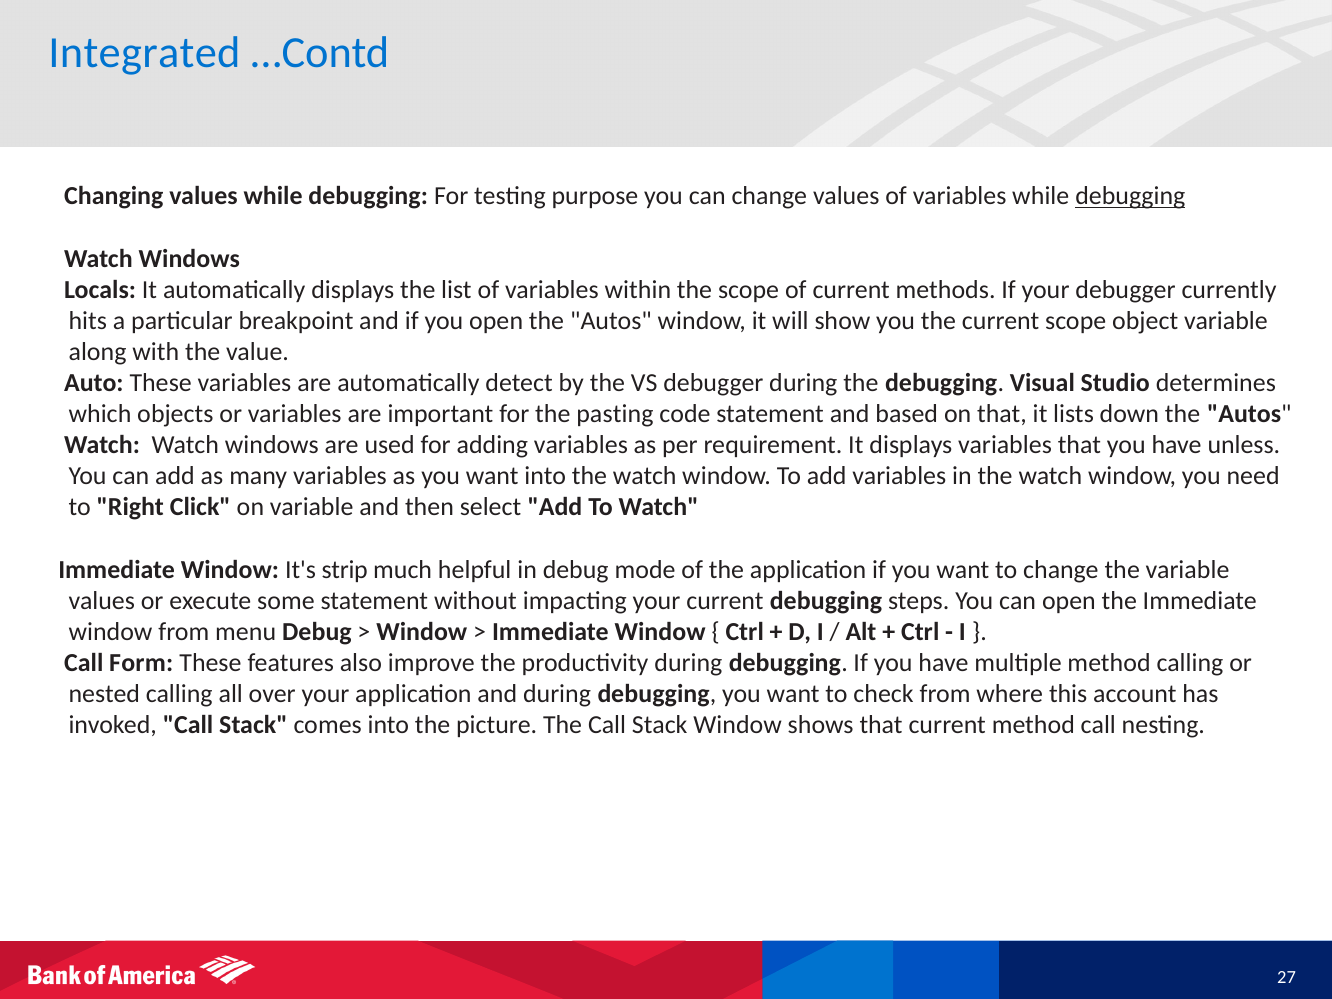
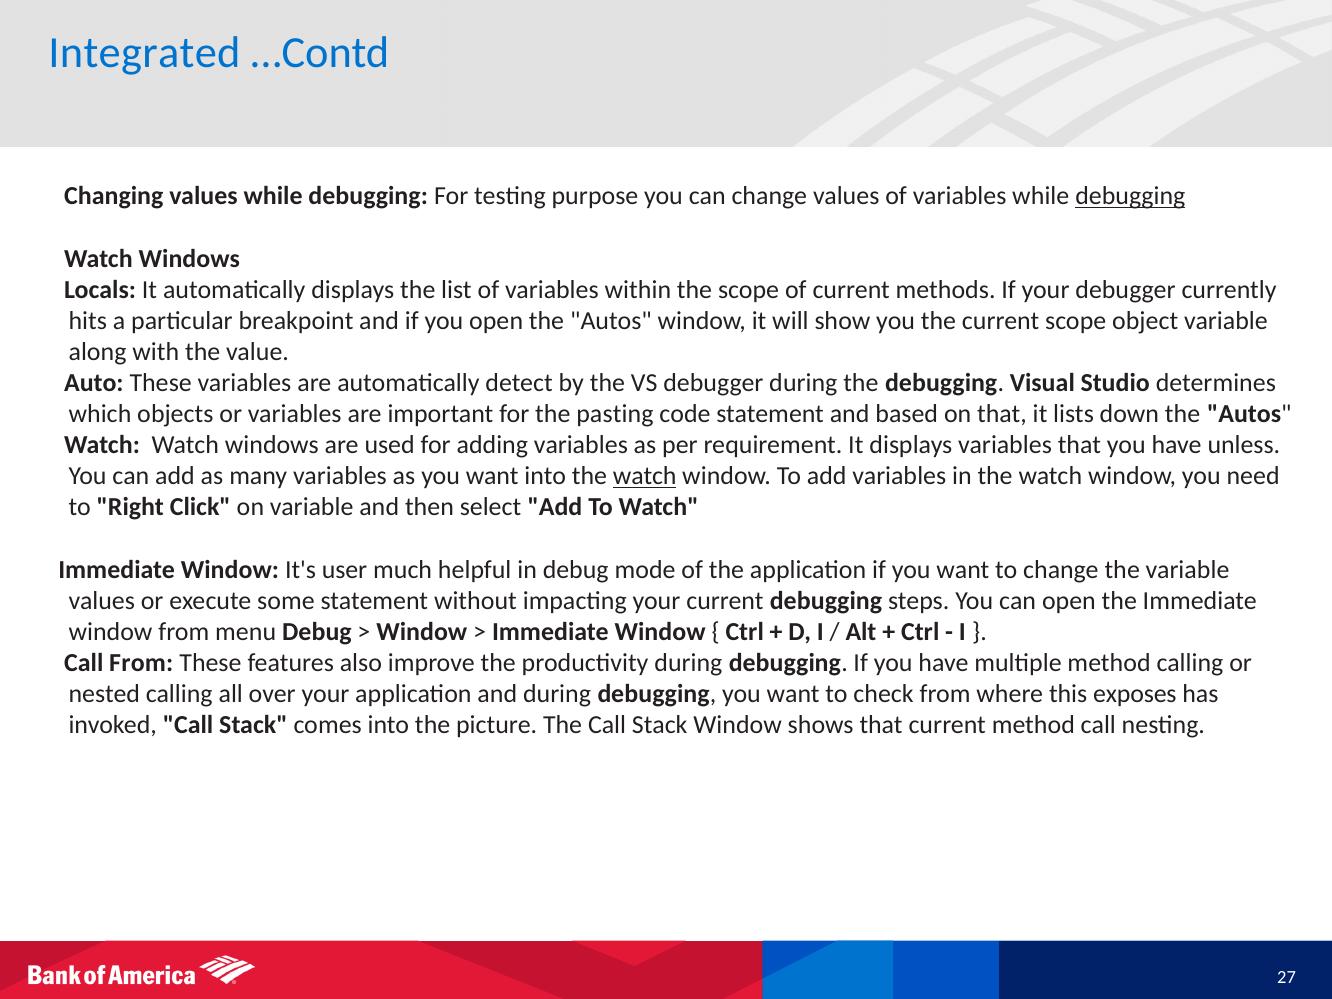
watch at (645, 476) underline: none -> present
strip: strip -> user
Call Form: Form -> From
account: account -> exposes
